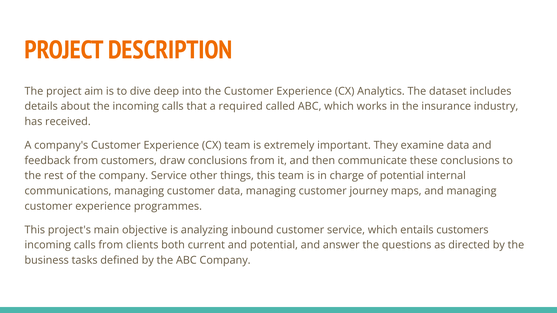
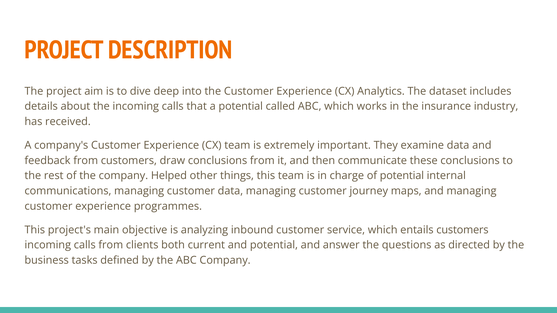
a required: required -> potential
company Service: Service -> Helped
